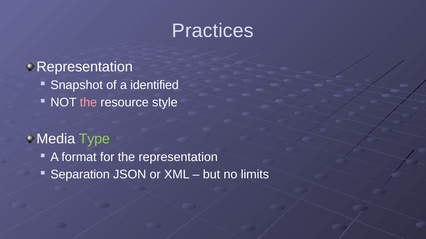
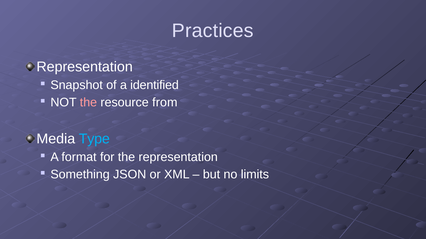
style: style -> from
Type colour: light green -> light blue
Separation: Separation -> Something
